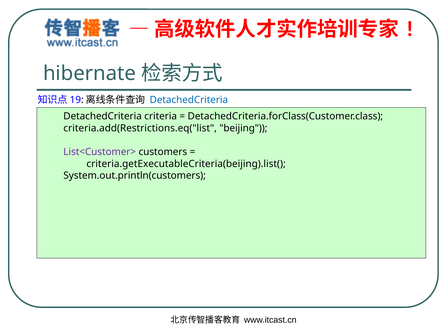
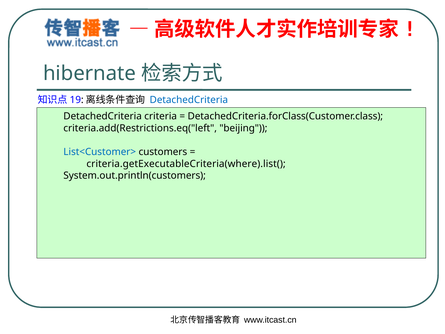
criteria.add(Restrictions.eq("list: criteria.add(Restrictions.eq("list -> criteria.add(Restrictions.eq("left
List<Customer> colour: purple -> blue
criteria.getExecutableCriteria(beijing).list(: criteria.getExecutableCriteria(beijing).list( -> criteria.getExecutableCriteria(where).list(
